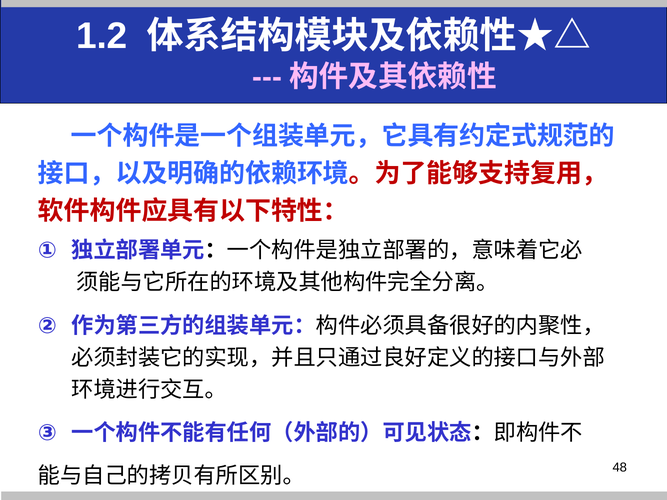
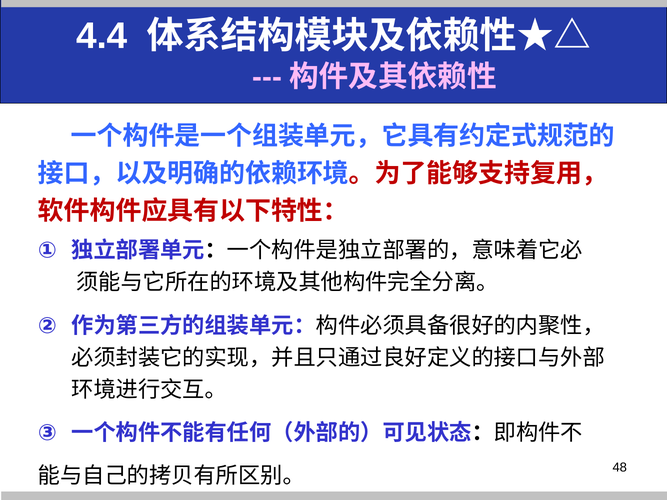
1.2: 1.2 -> 4.4
